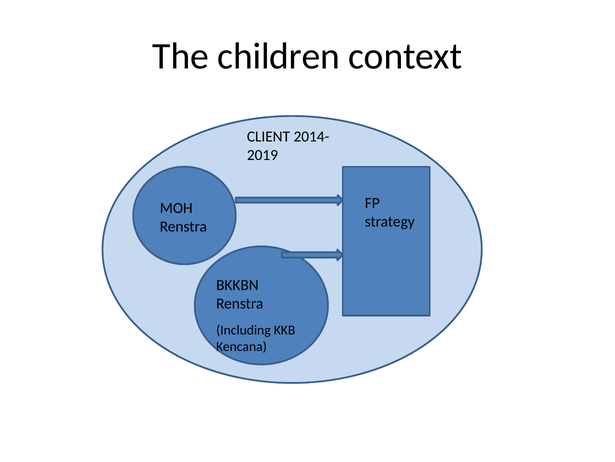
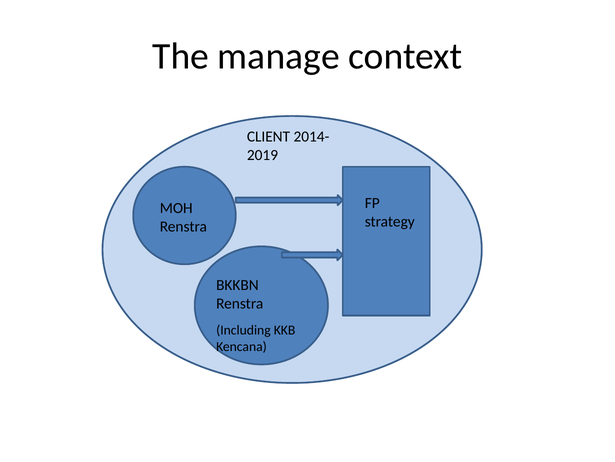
children: children -> manage
